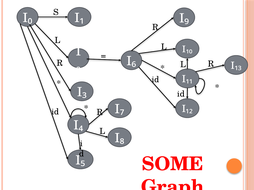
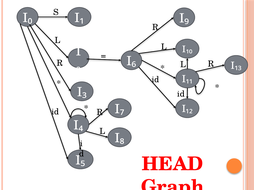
SOME: SOME -> HEAD
